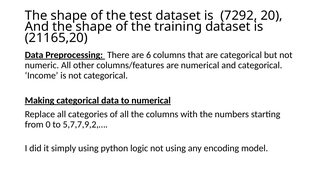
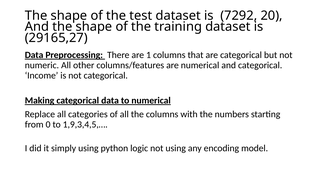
21165,20: 21165,20 -> 29165,27
6: 6 -> 1
5,7,7,9,2,…: 5,7,7,9,2,… -> 1,9,3,4,5,…
